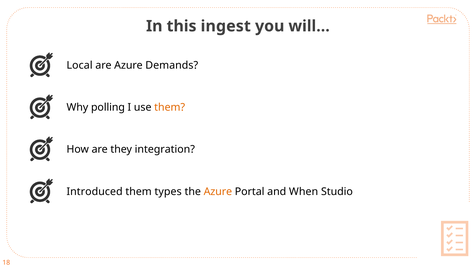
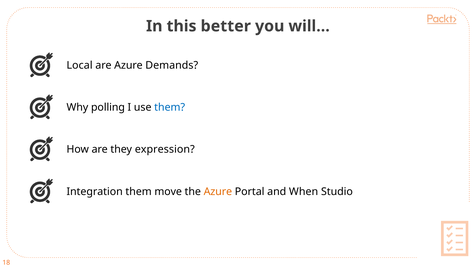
ingest: ingest -> better
them at (170, 107) colour: orange -> blue
integration: integration -> expression
Introduced: Introduced -> Integration
types: types -> move
